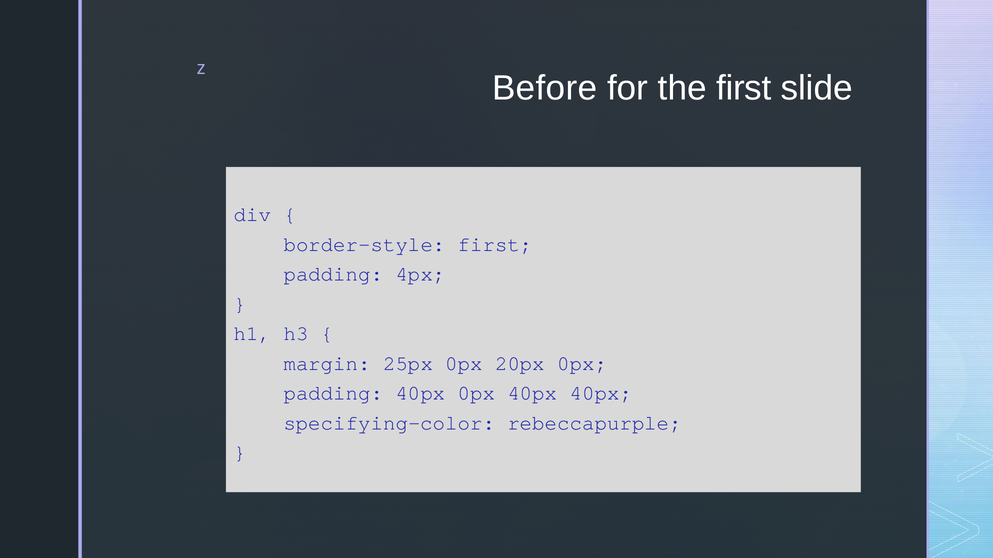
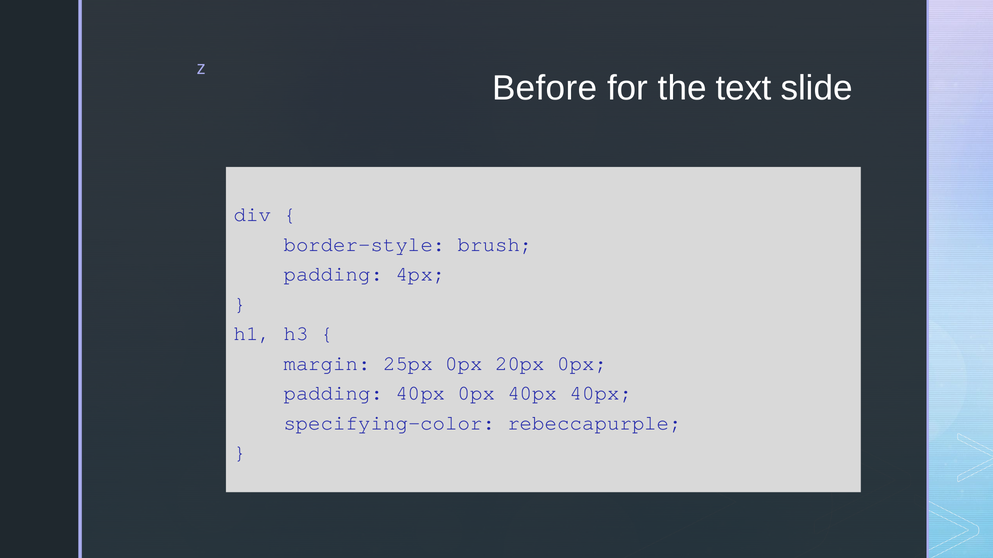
the first: first -> text
border-style first: first -> brush
